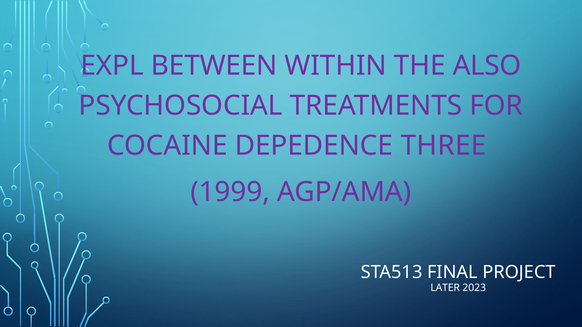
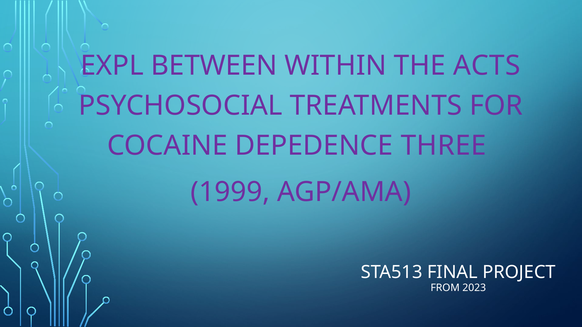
ALSO: ALSO -> ACTS
LATER: LATER -> FROM
